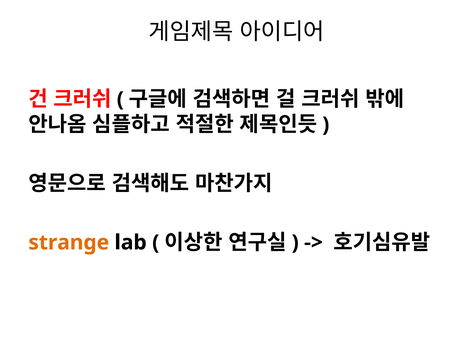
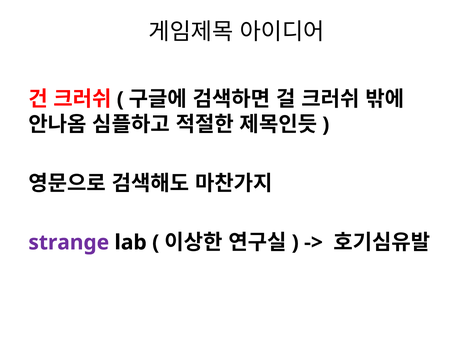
strange colour: orange -> purple
